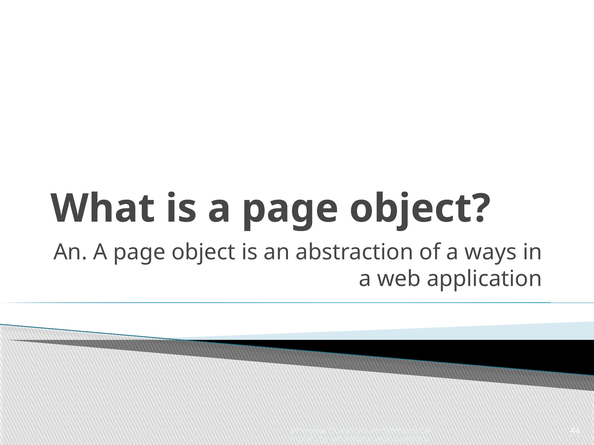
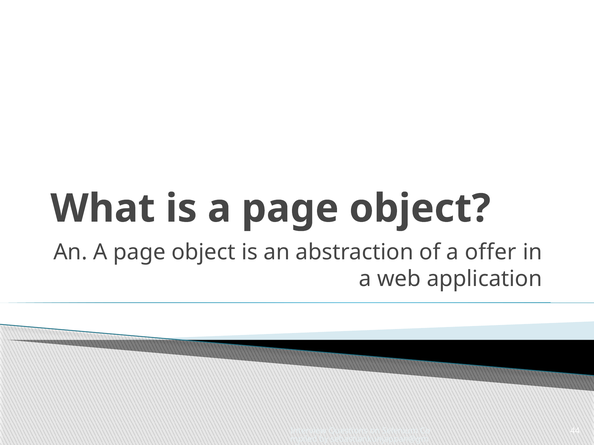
ways: ways -> offer
